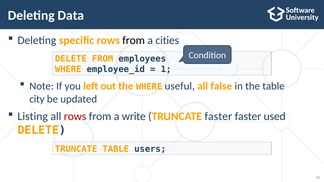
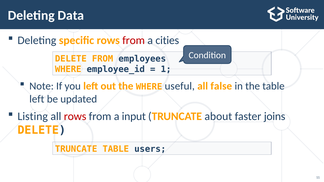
from at (134, 40) colour: black -> red
city at (37, 99): city -> left
write: write -> input
TRUNCATE faster: faster -> about
used: used -> joins
